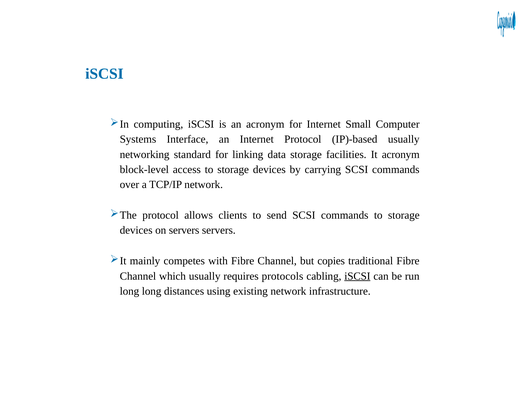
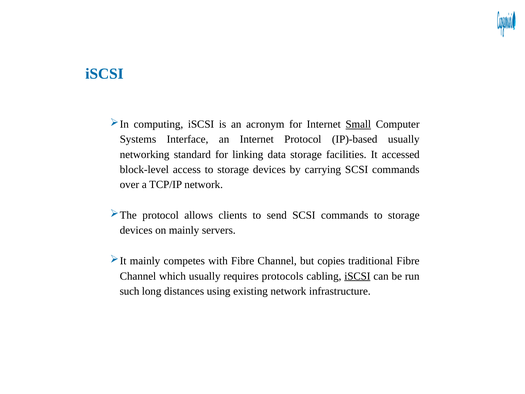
Small underline: none -> present
It acronym: acronym -> accessed
on servers: servers -> mainly
long at (129, 291): long -> such
